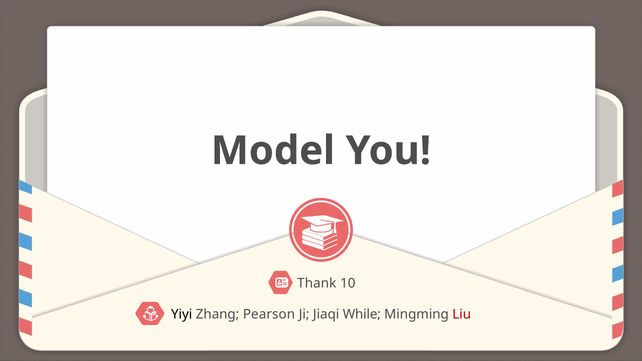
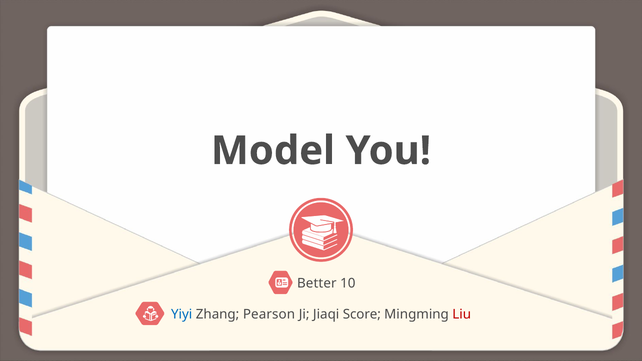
Thank: Thank -> Better
Yiyi colour: black -> blue
While: While -> Score
